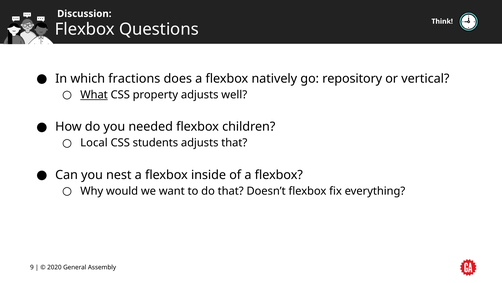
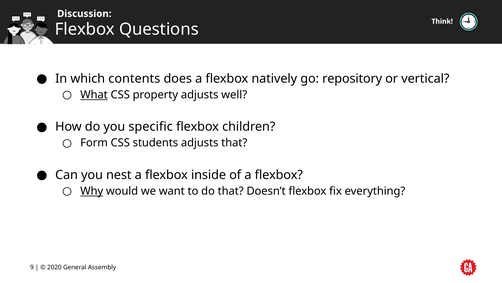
fractions: fractions -> contents
needed: needed -> specific
Local: Local -> Form
Why underline: none -> present
